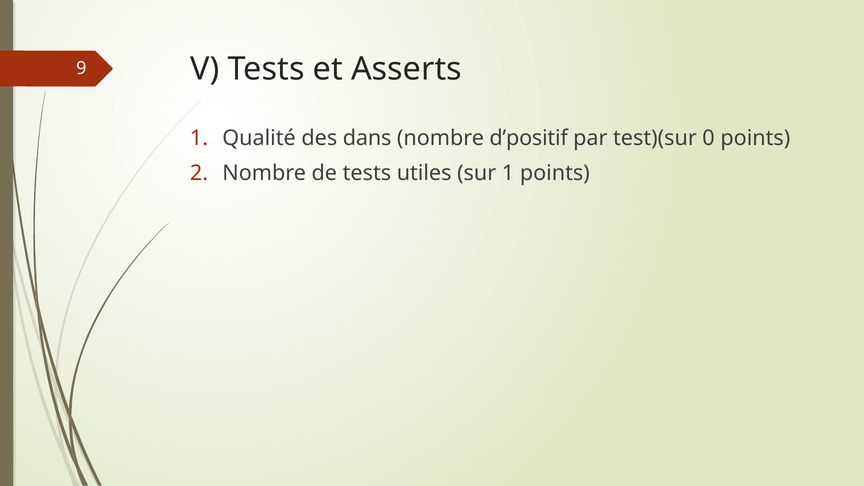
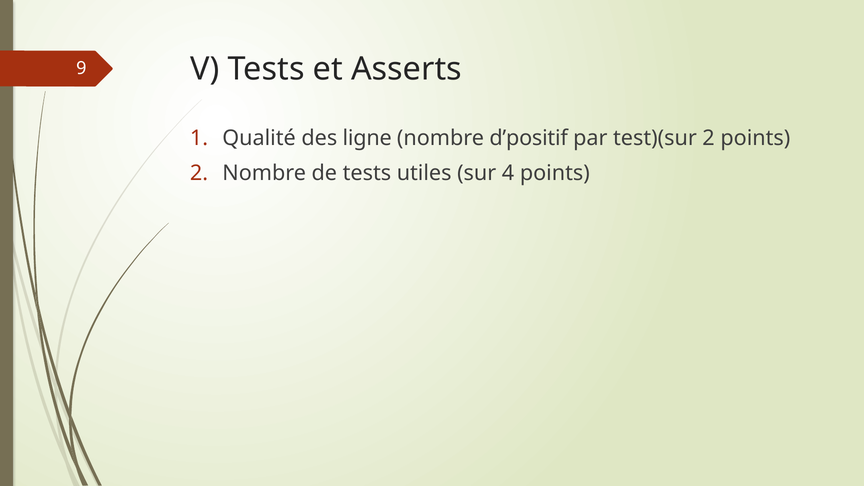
dans: dans -> ligne
test)(sur 0: 0 -> 2
sur 1: 1 -> 4
